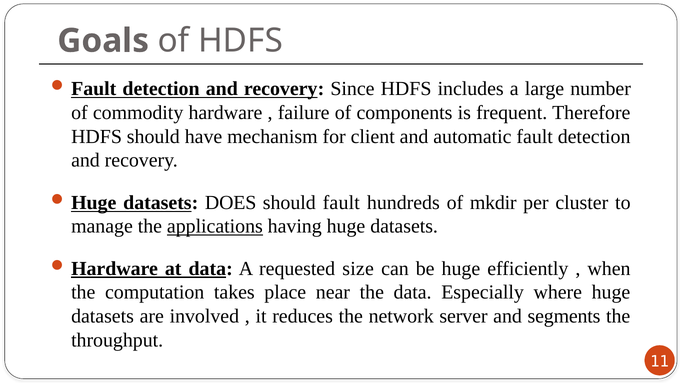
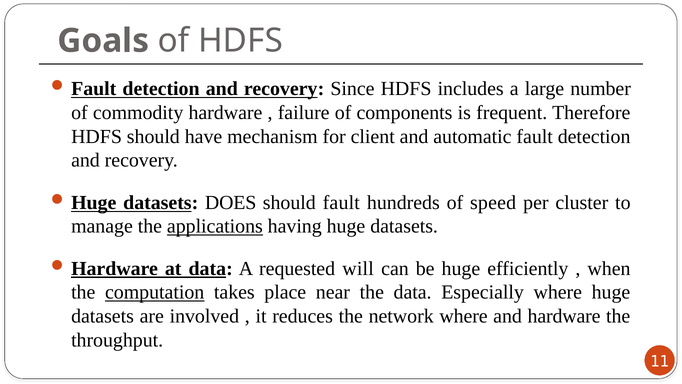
mkdir: mkdir -> speed
size: size -> will
computation underline: none -> present
network server: server -> where
and segments: segments -> hardware
